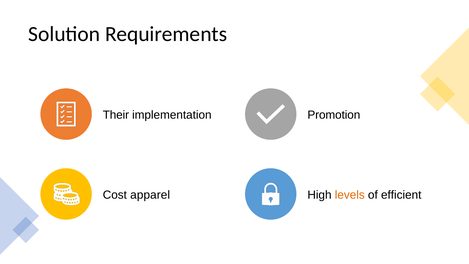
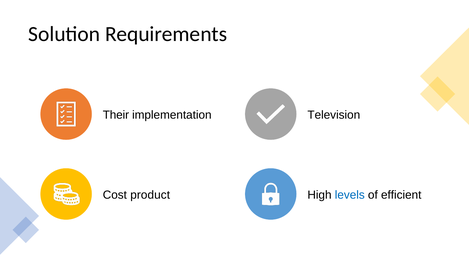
Promotion: Promotion -> Television
apparel: apparel -> product
levels colour: orange -> blue
